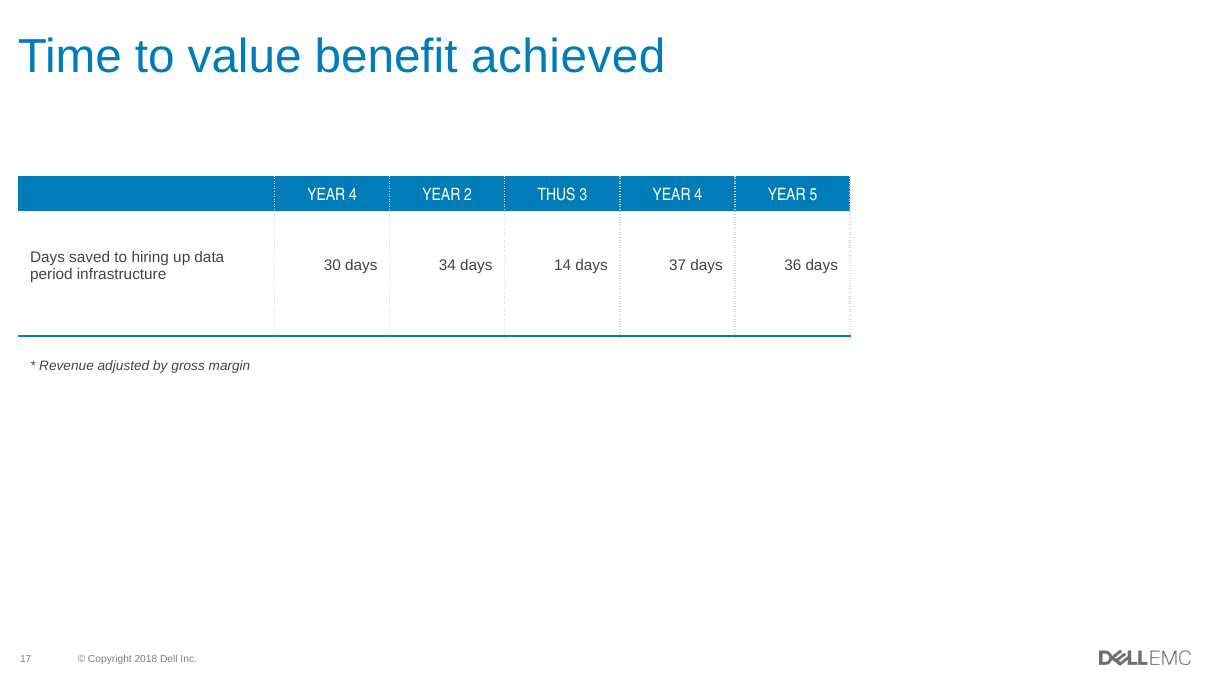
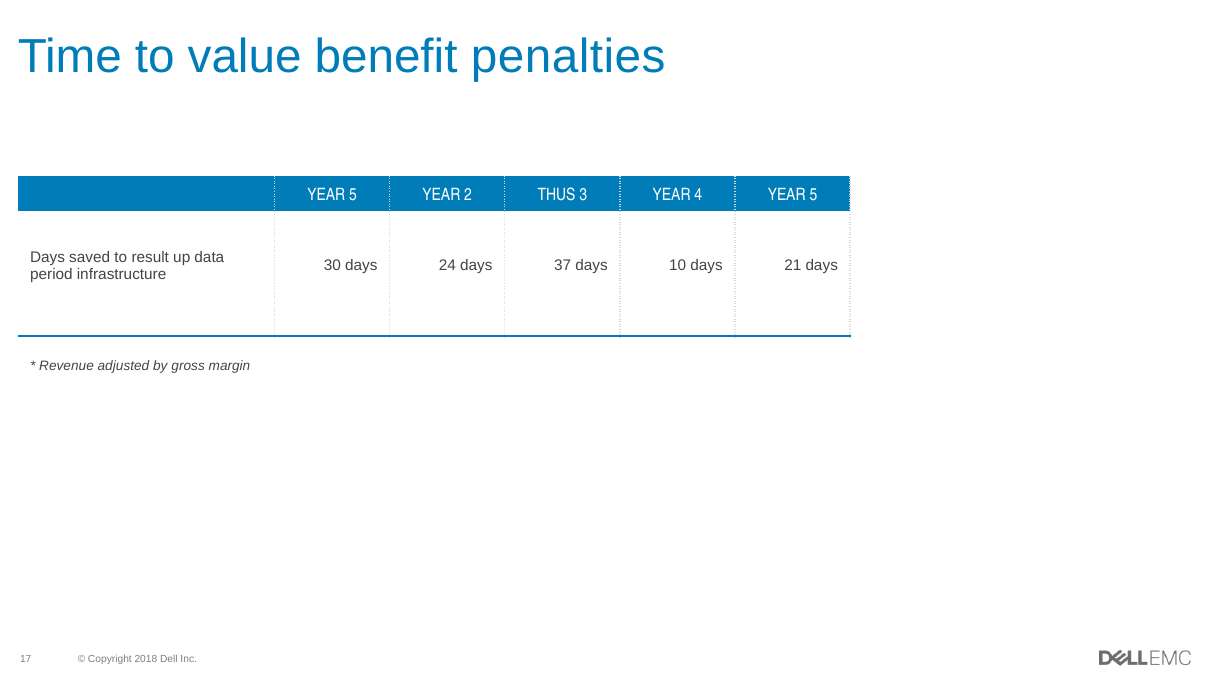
achieved: achieved -> penalties
4 at (353, 194): 4 -> 5
hiring: hiring -> result
34: 34 -> 24
14: 14 -> 37
37: 37 -> 10
36: 36 -> 21
